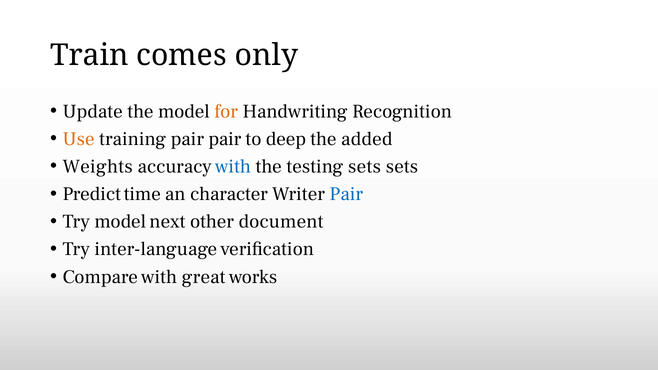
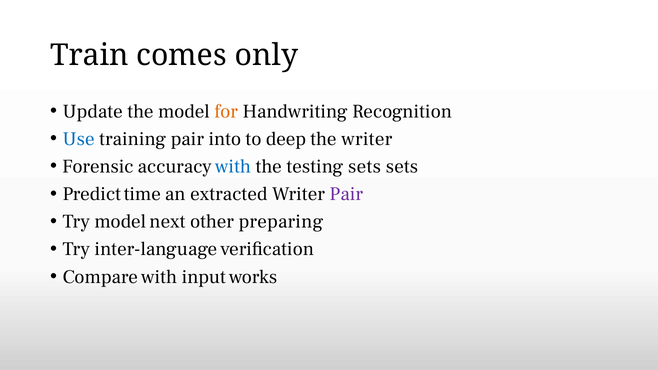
Use colour: orange -> blue
pair pair: pair -> into
the added: added -> writer
Weights: Weights -> Forensic
character: character -> extracted
Pair at (346, 194) colour: blue -> purple
document: document -> preparing
great: great -> input
